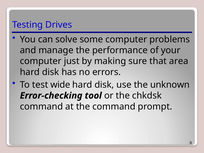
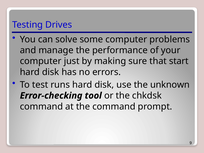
area: area -> start
wide: wide -> runs
